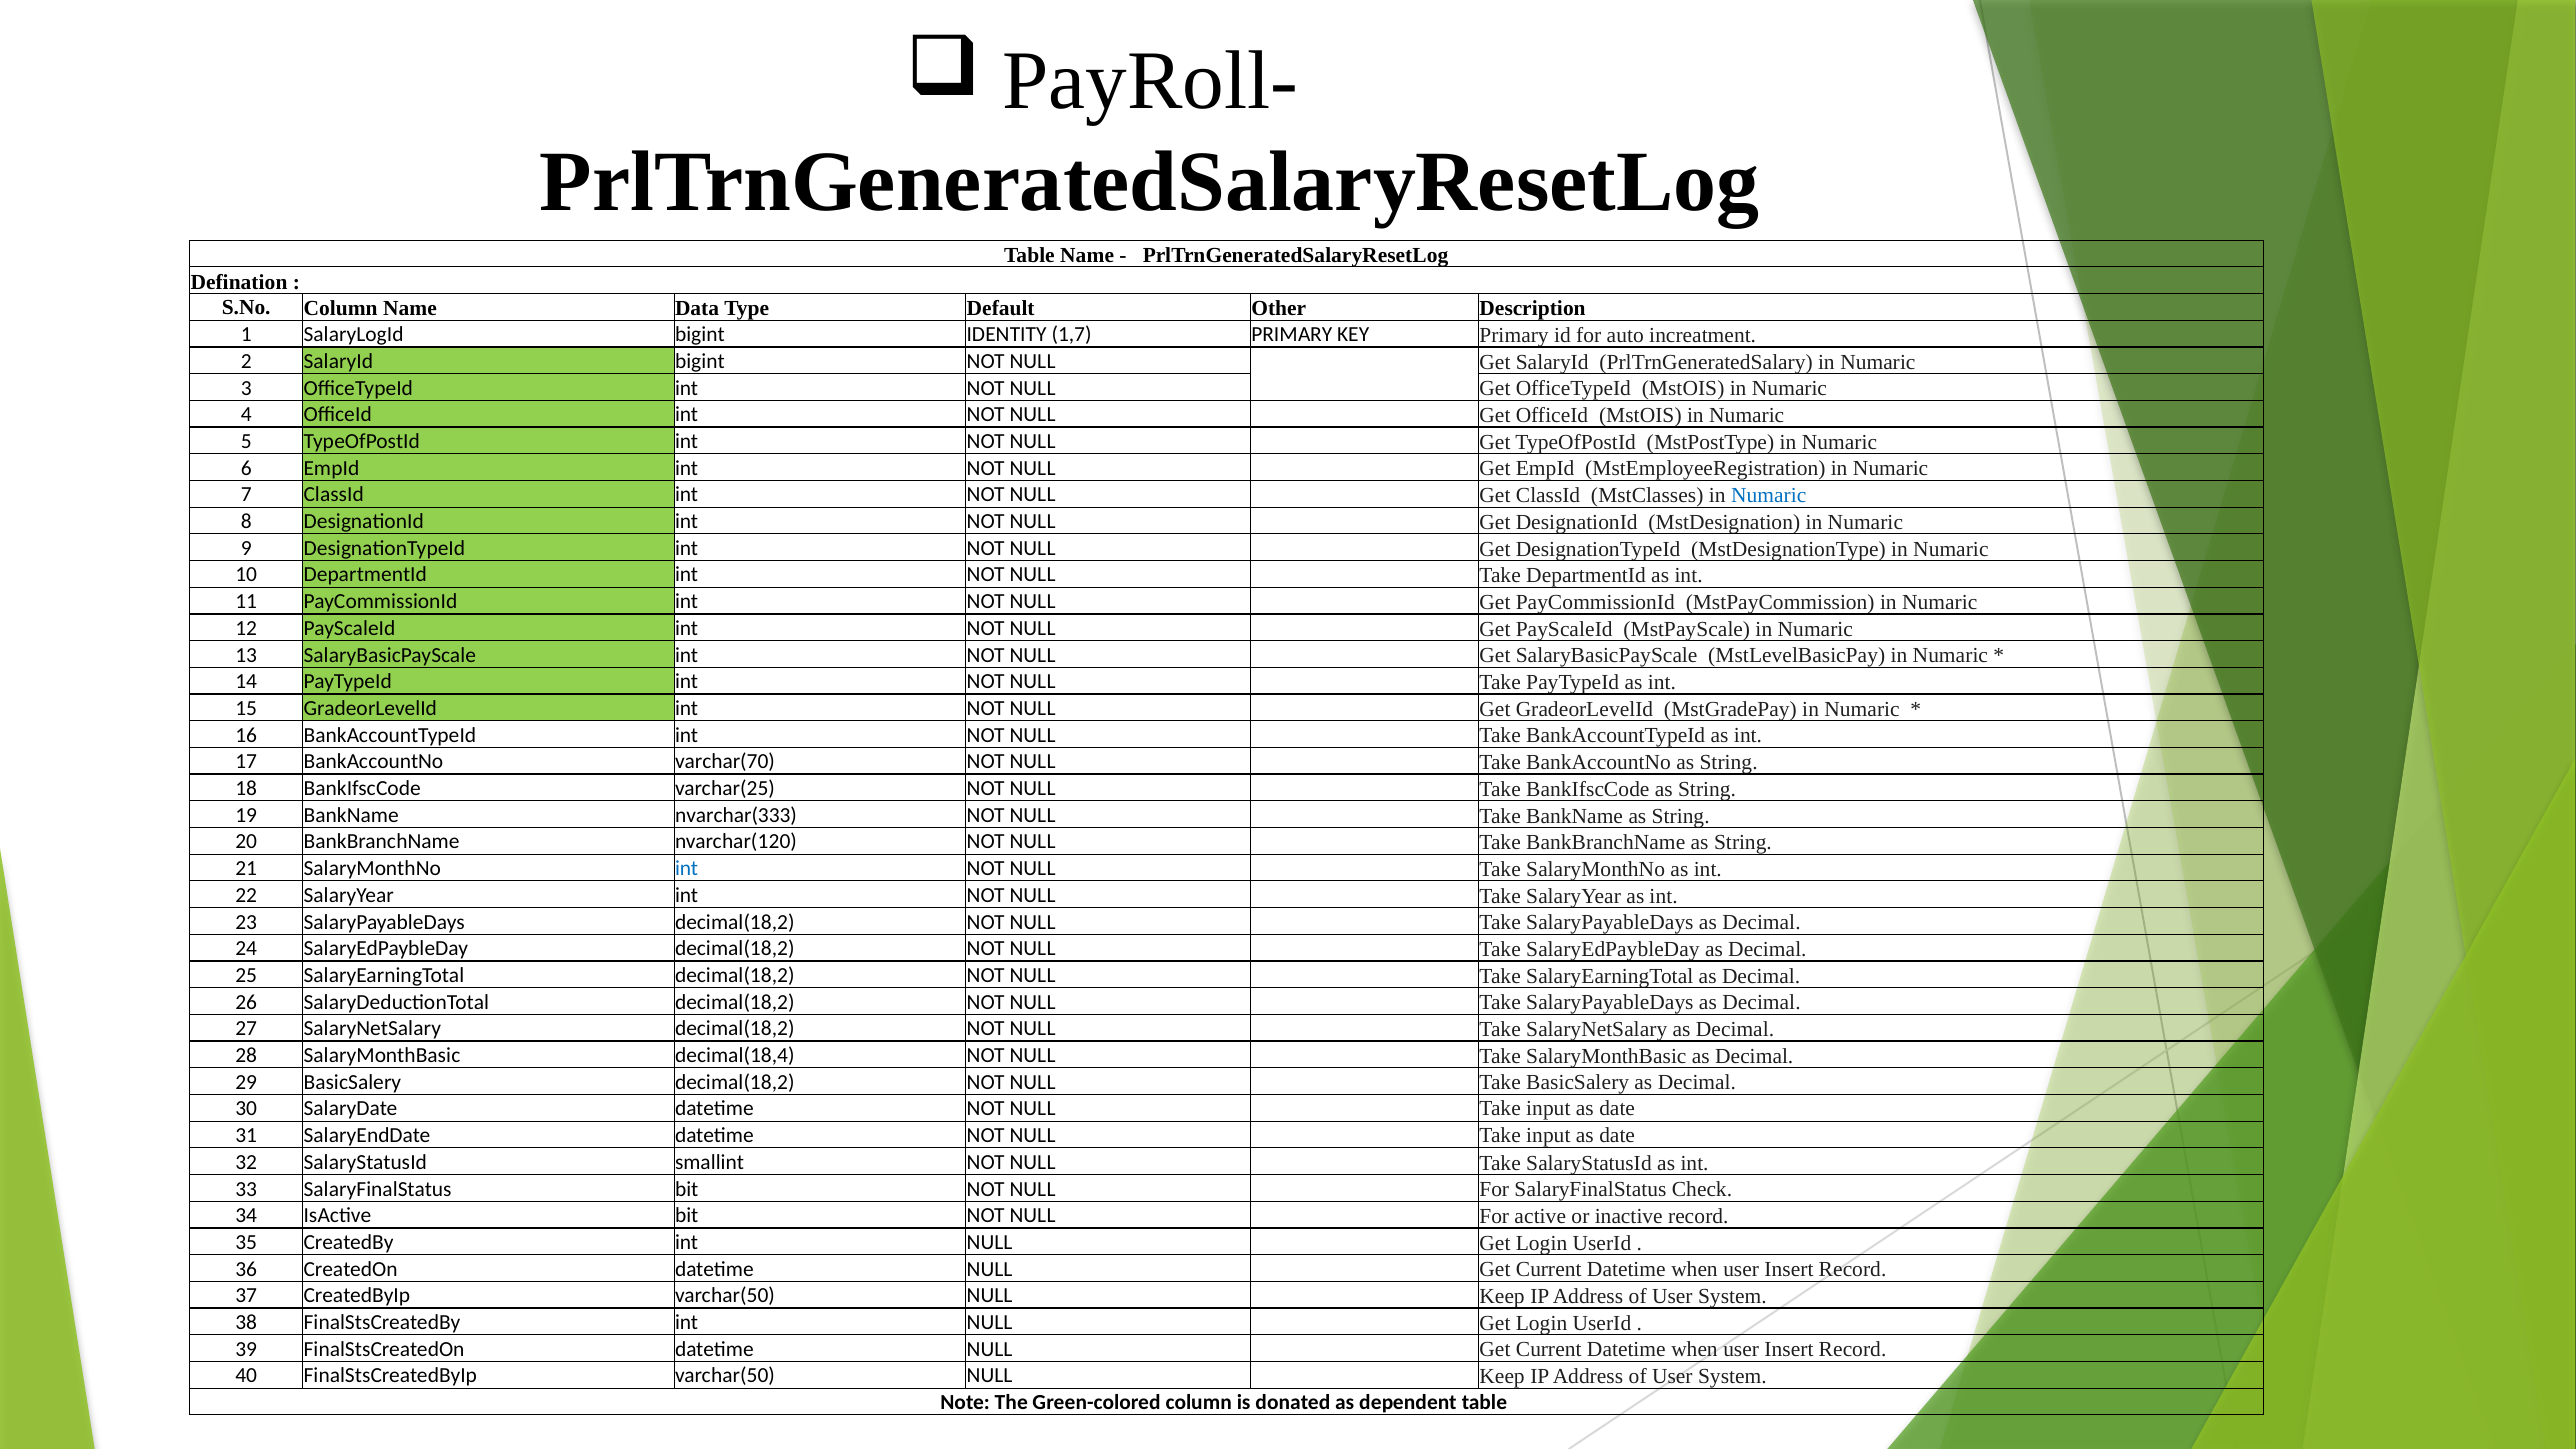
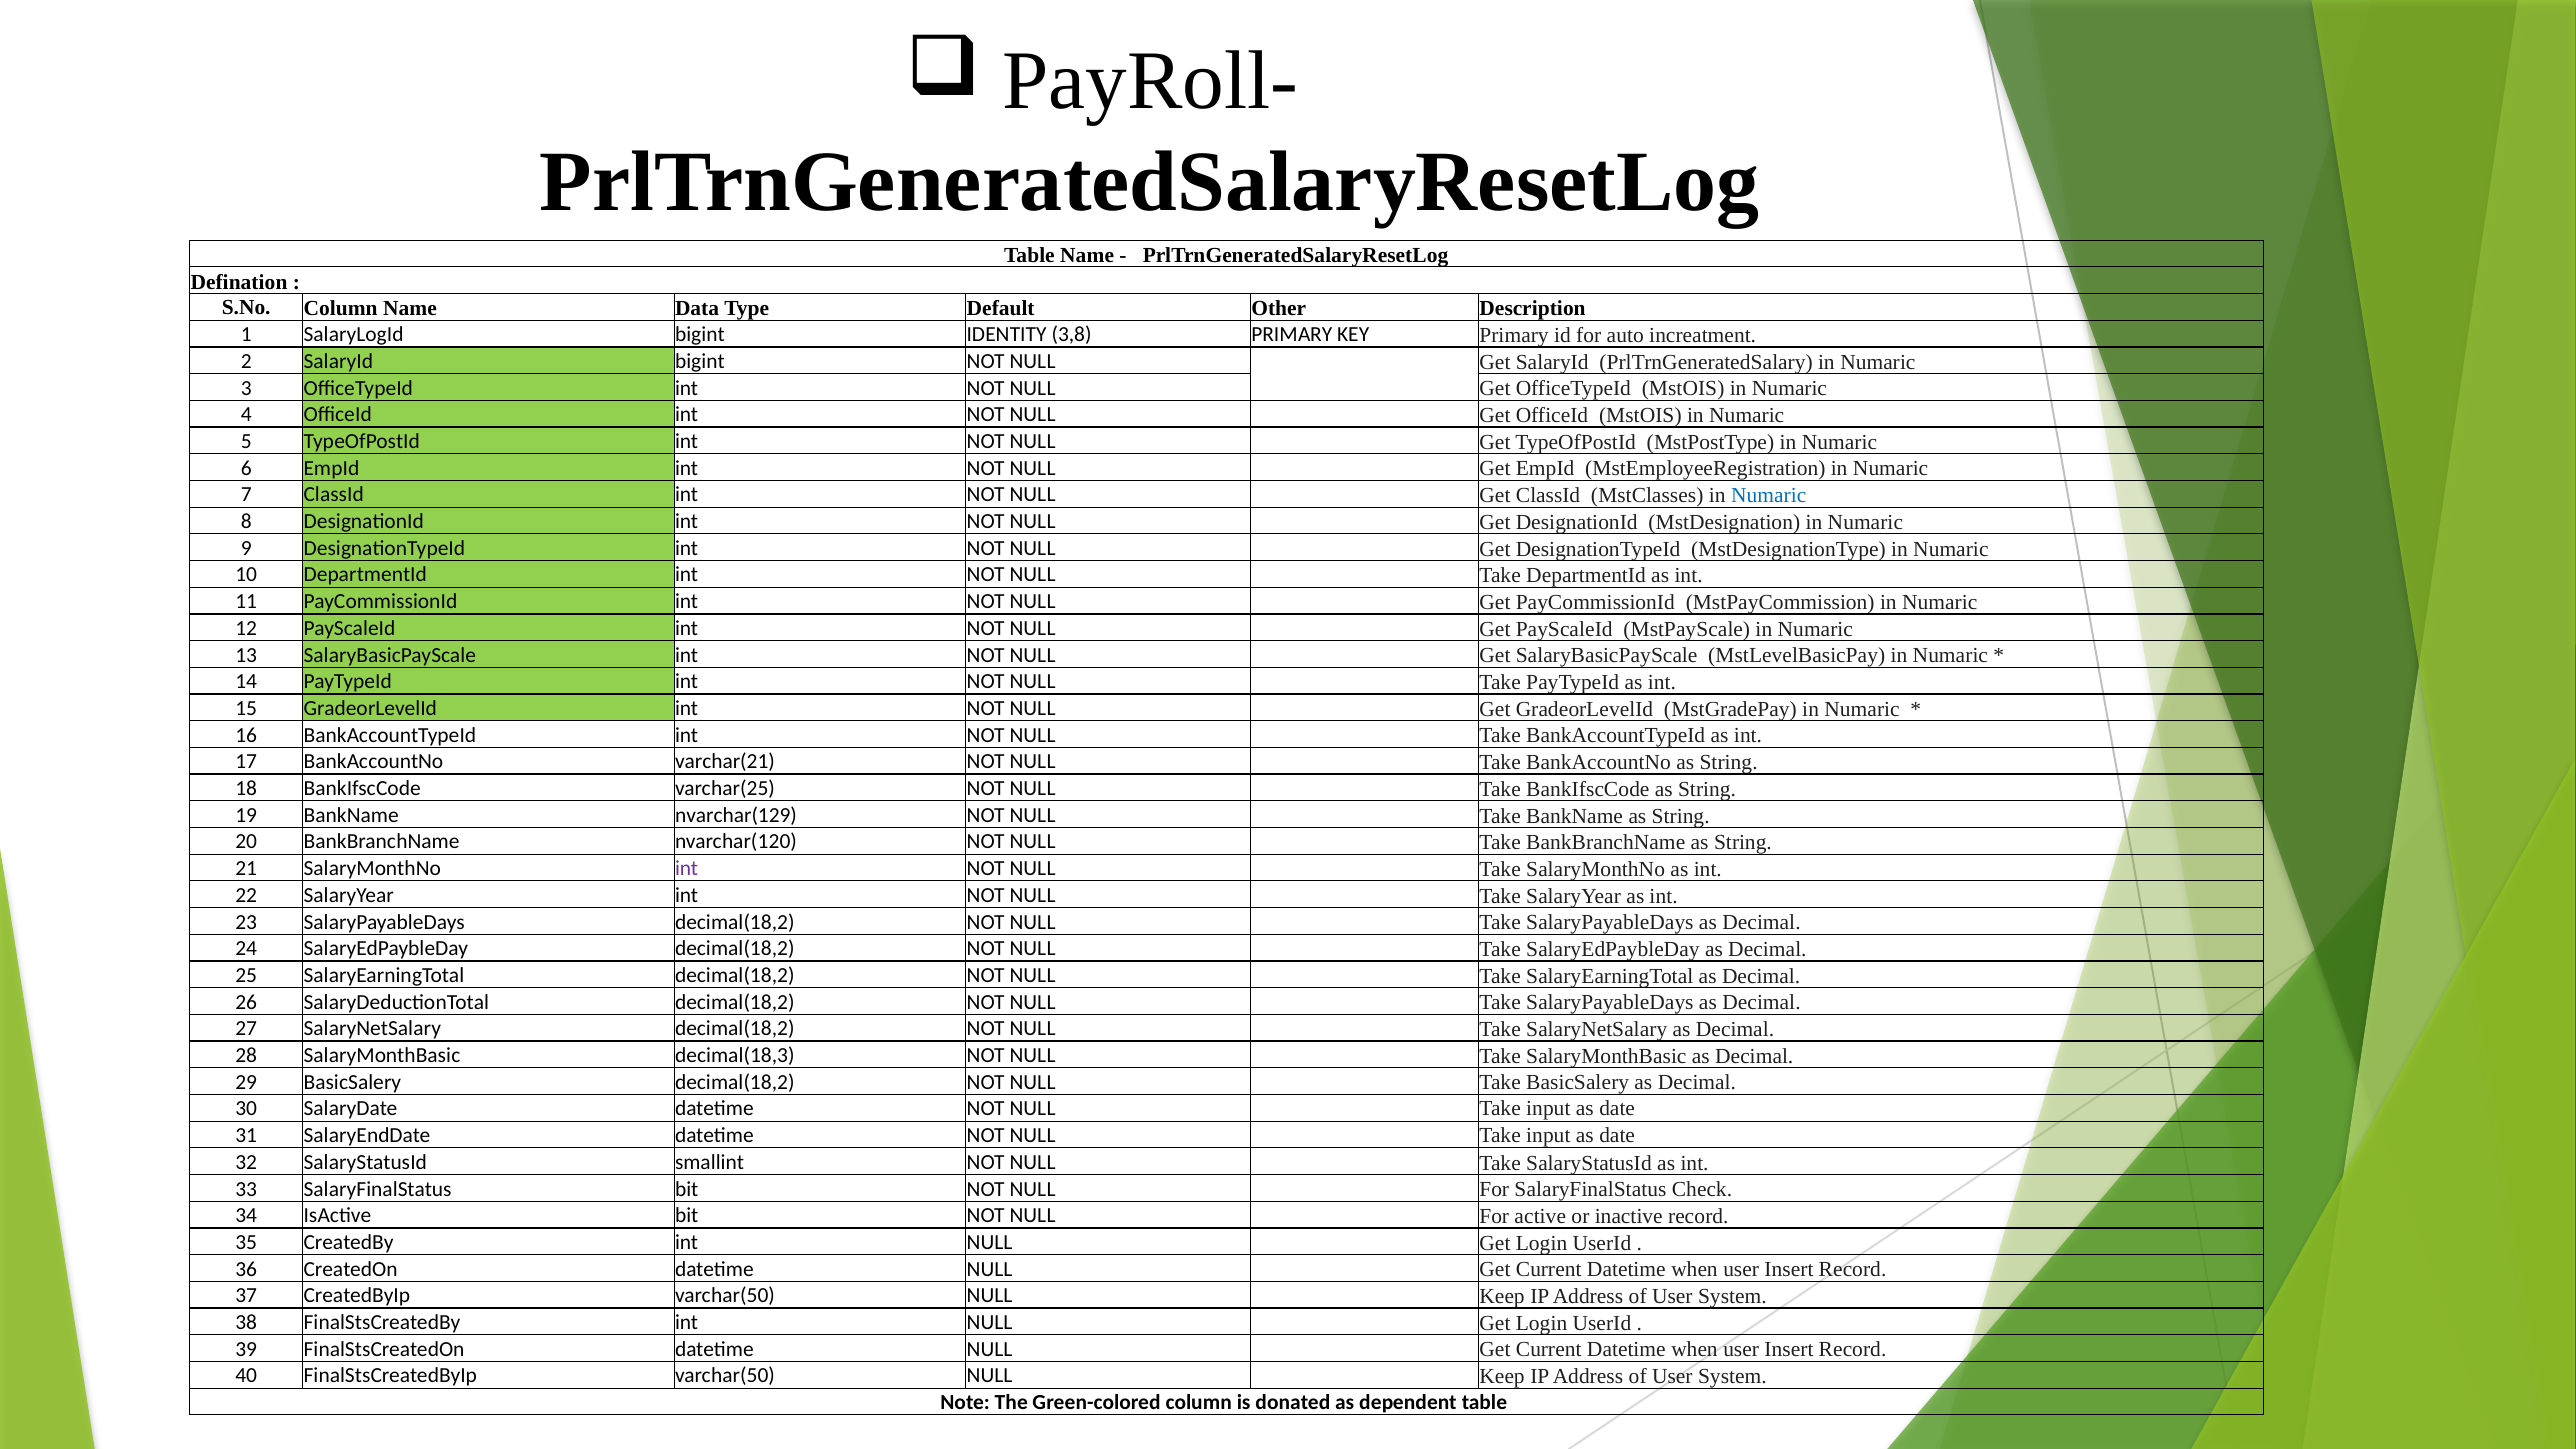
1,7: 1,7 -> 3,8
varchar(70: varchar(70 -> varchar(21
nvarchar(333: nvarchar(333 -> nvarchar(129
int at (687, 869) colour: blue -> purple
decimal(18,4: decimal(18,4 -> decimal(18,3
